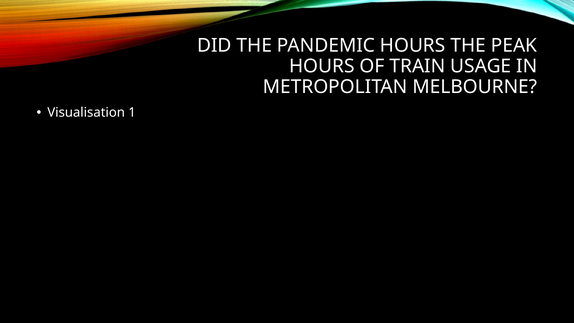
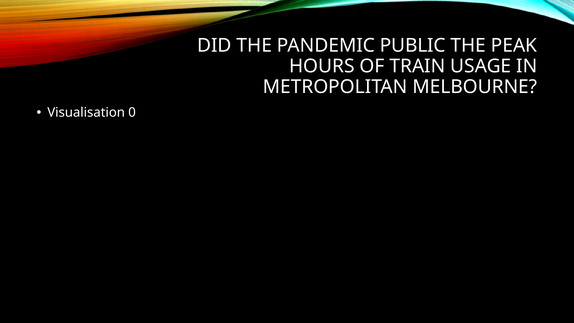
PANDEMIC HOURS: HOURS -> PUBLIC
1: 1 -> 0
